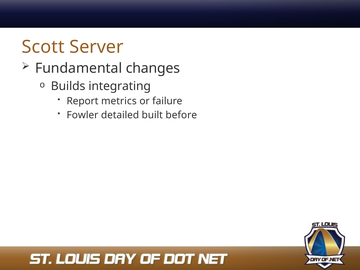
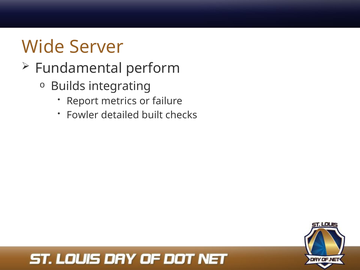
Scott: Scott -> Wide
changes: changes -> perform
before: before -> checks
